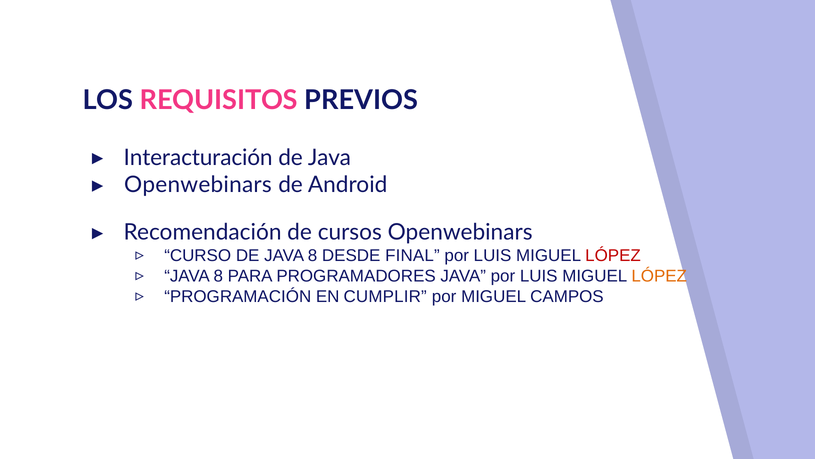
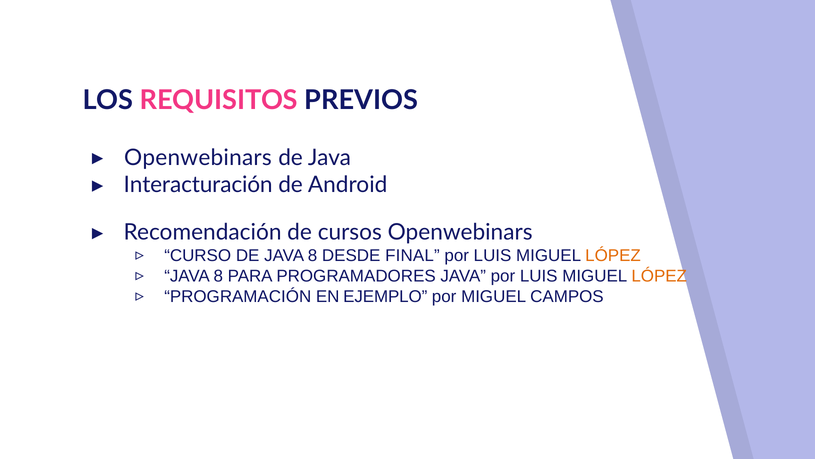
Interacturación at (198, 157): Interacturación -> Openwebinars
Openwebinars at (198, 185): Openwebinars -> Interacturación
LÓPEZ at (613, 256) colour: red -> orange
CUMPLIR: CUMPLIR -> EJEMPLO
